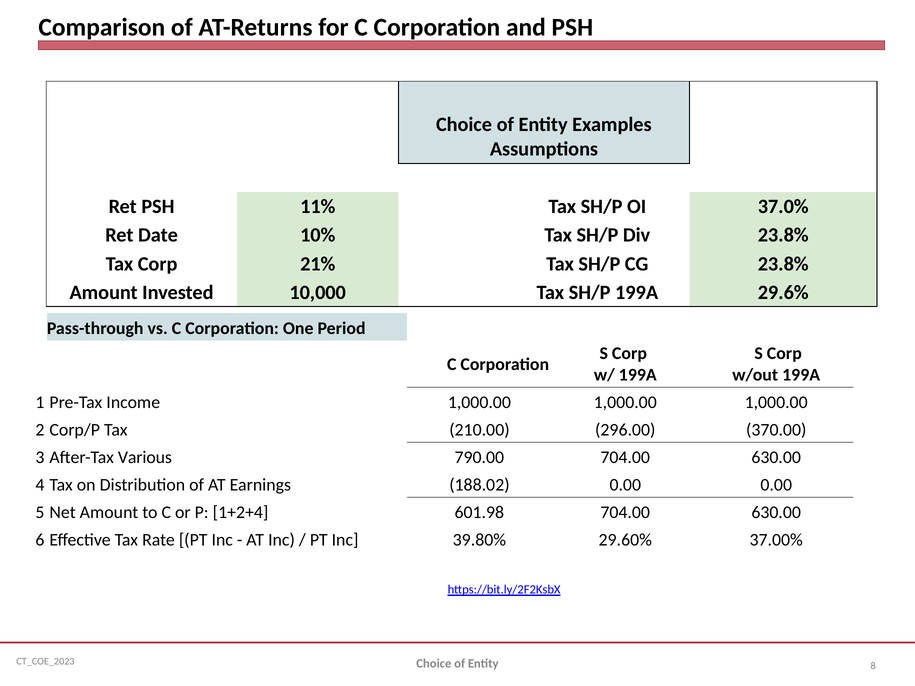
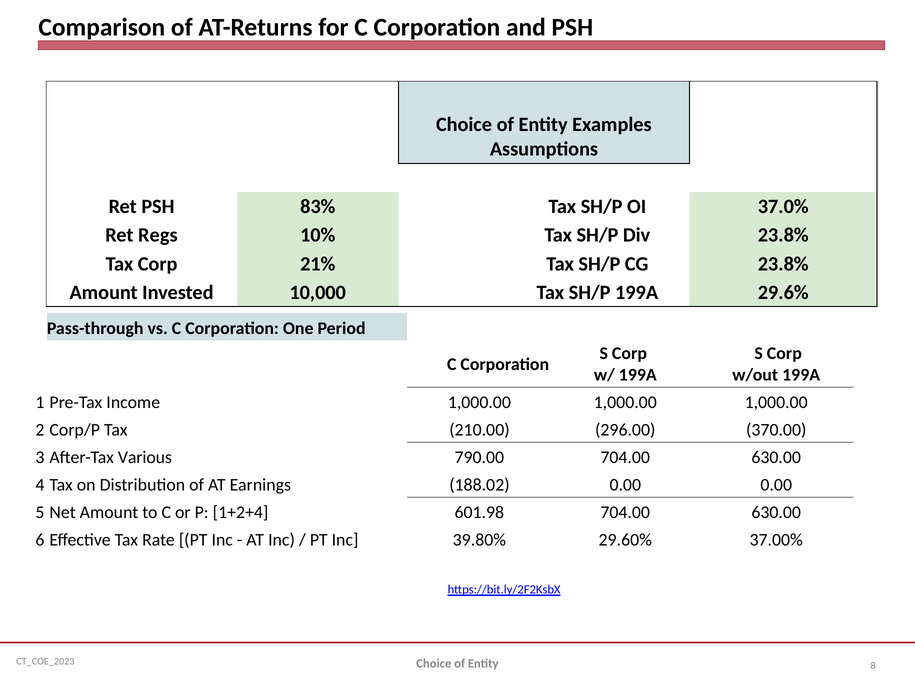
11%: 11% -> 83%
Date: Date -> Regs
